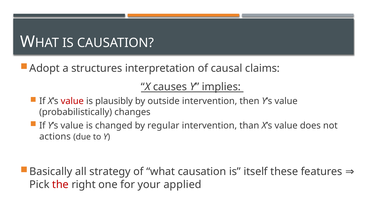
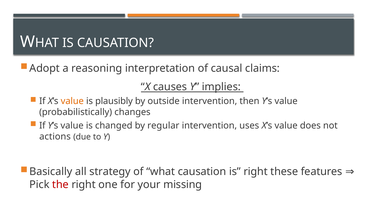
structures: structures -> reasoning
value at (72, 101) colour: red -> orange
than: than -> uses
is itself: itself -> right
applied: applied -> missing
